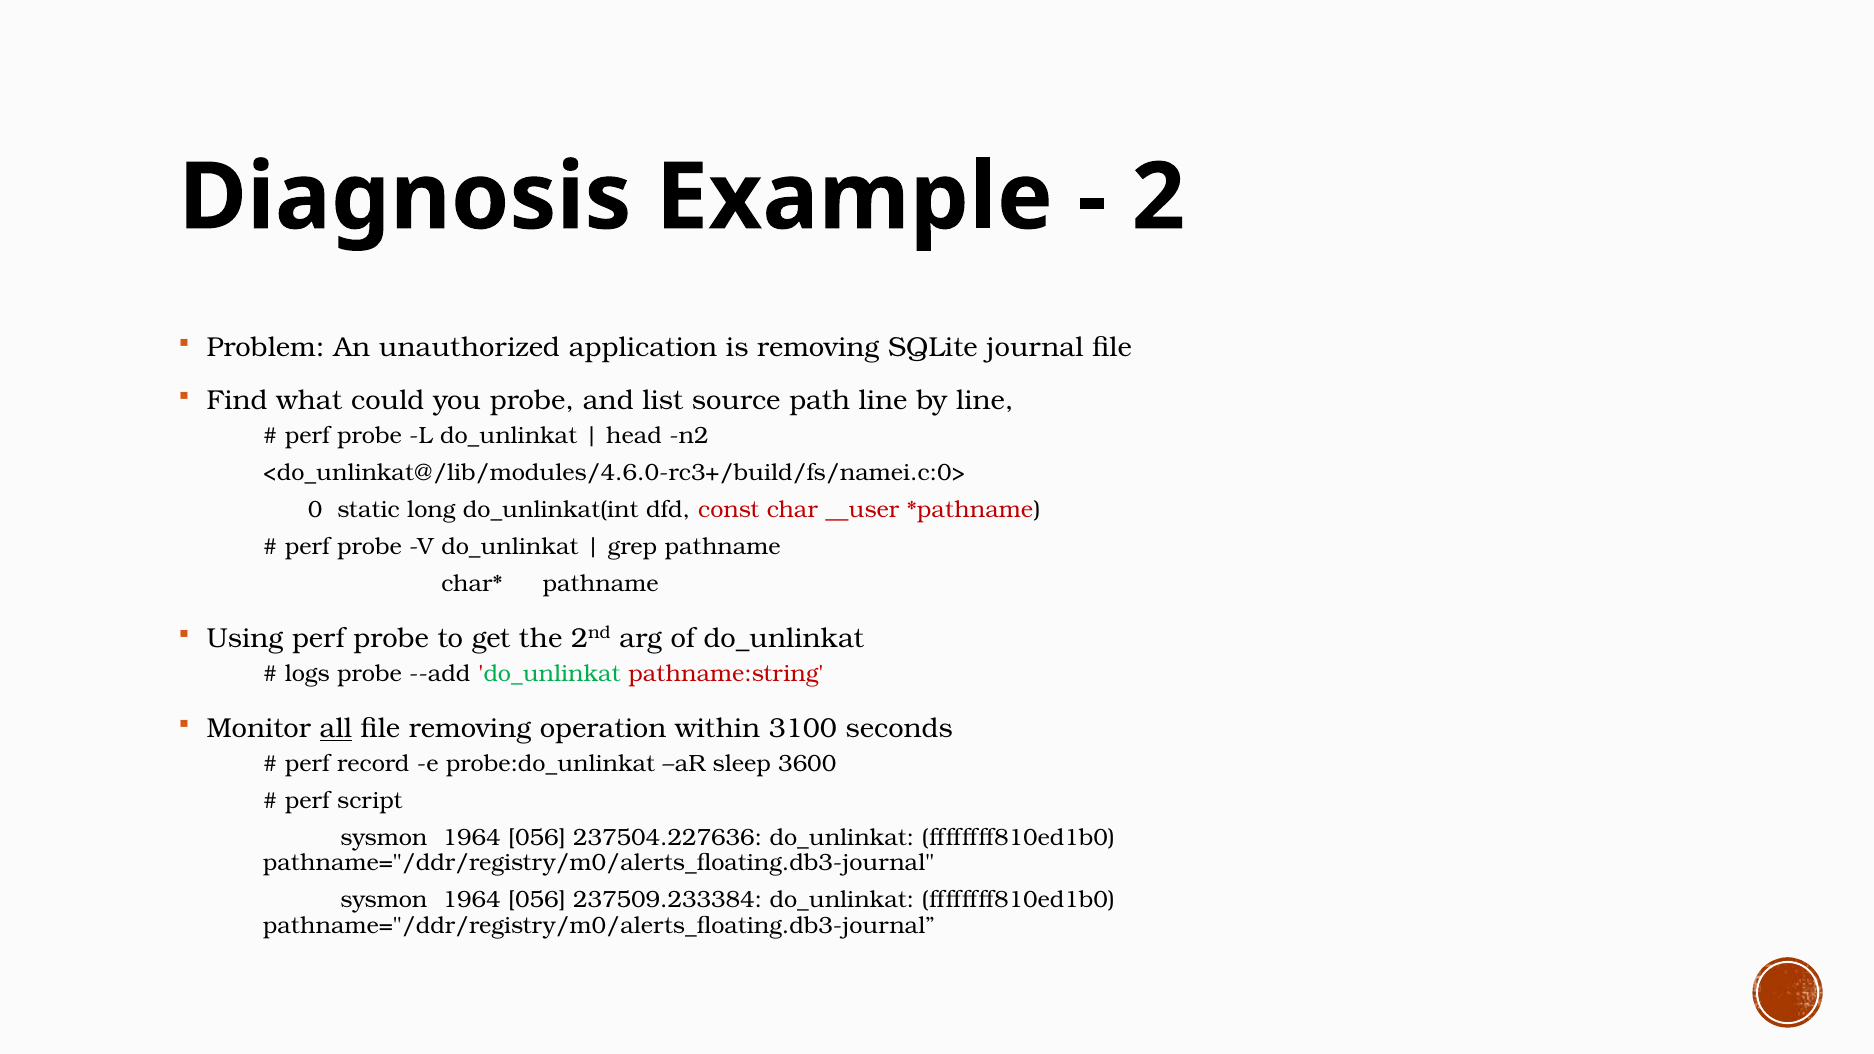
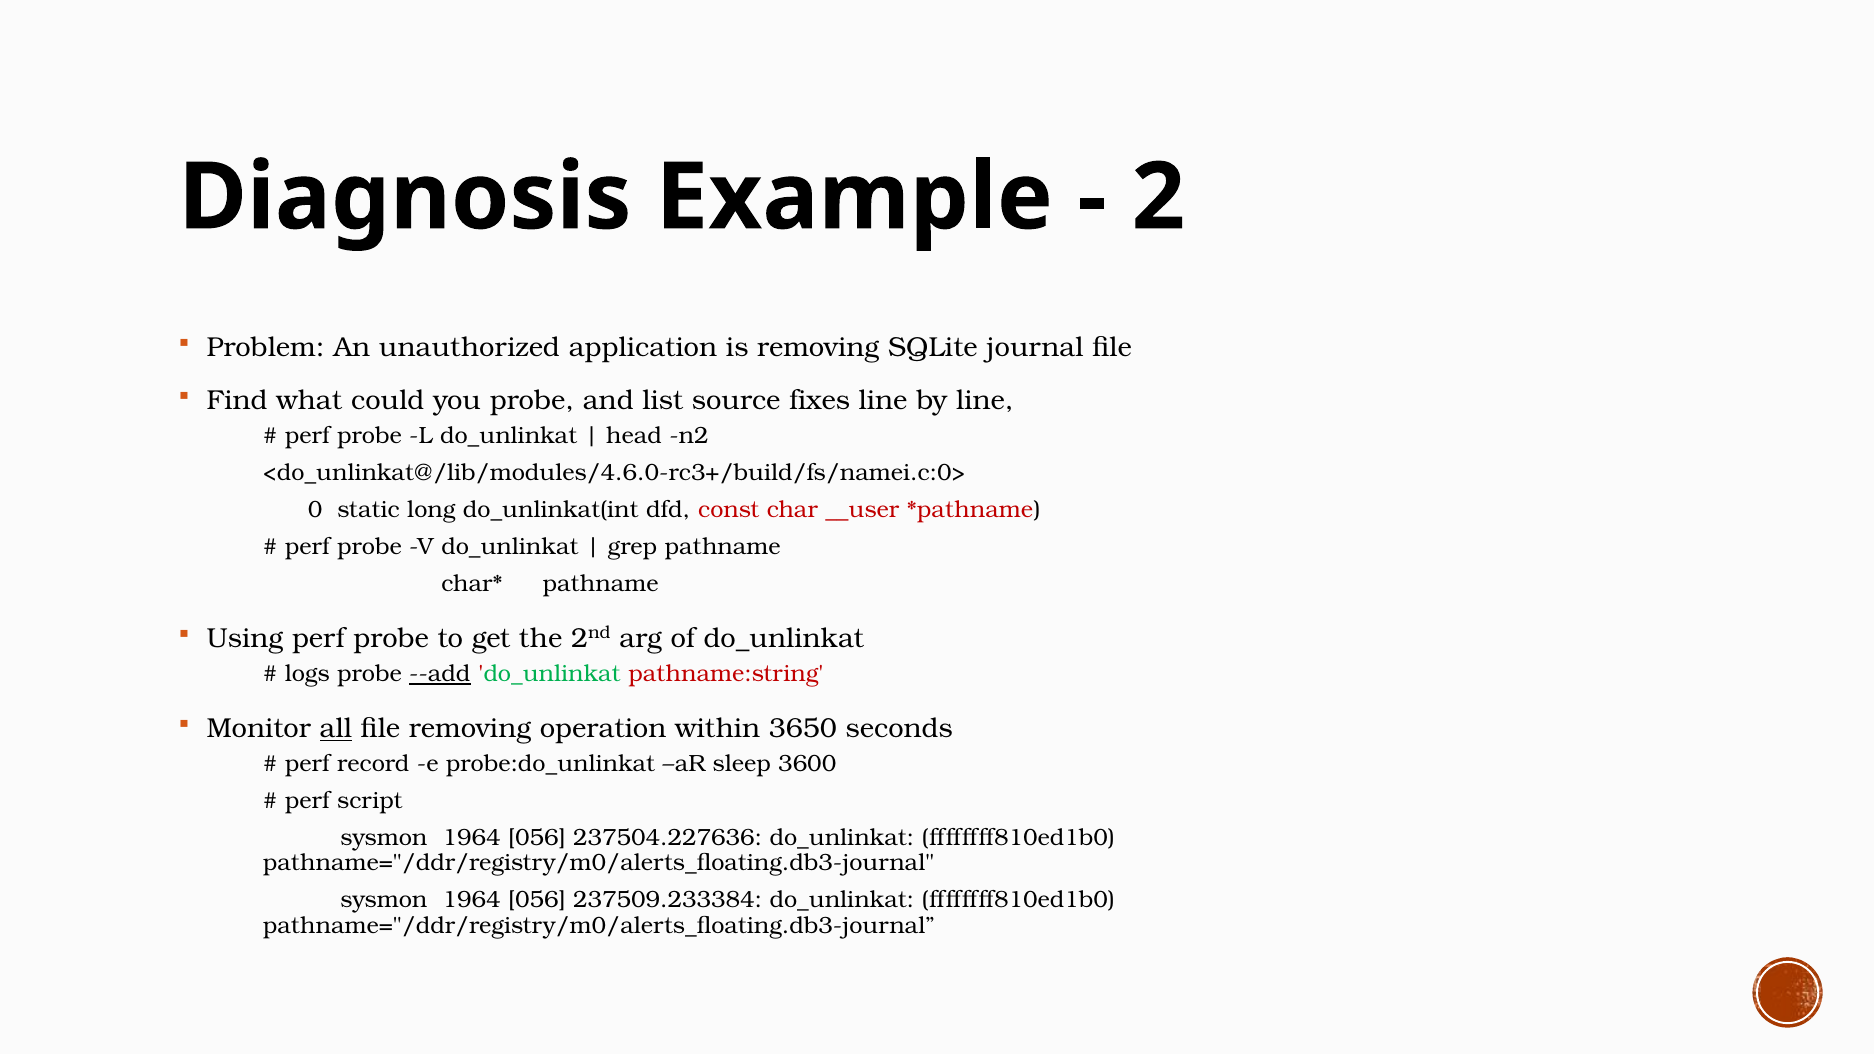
path: path -> fixes
--add underline: none -> present
3100: 3100 -> 3650
